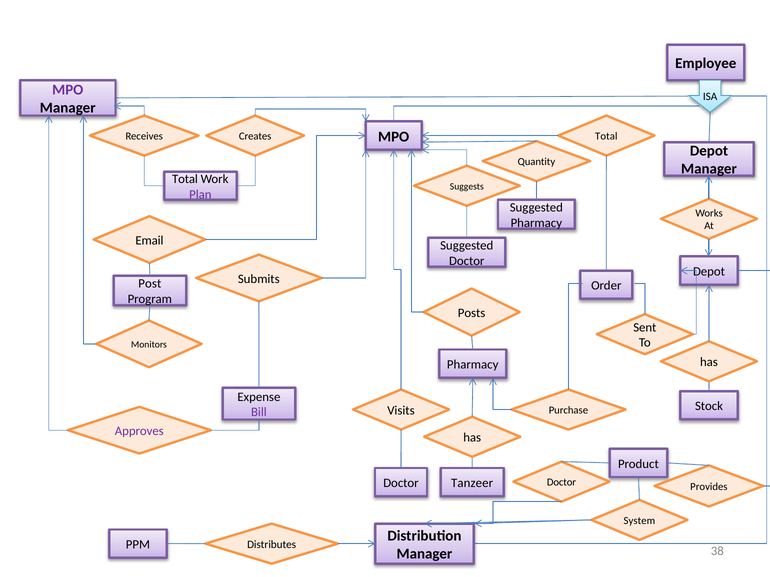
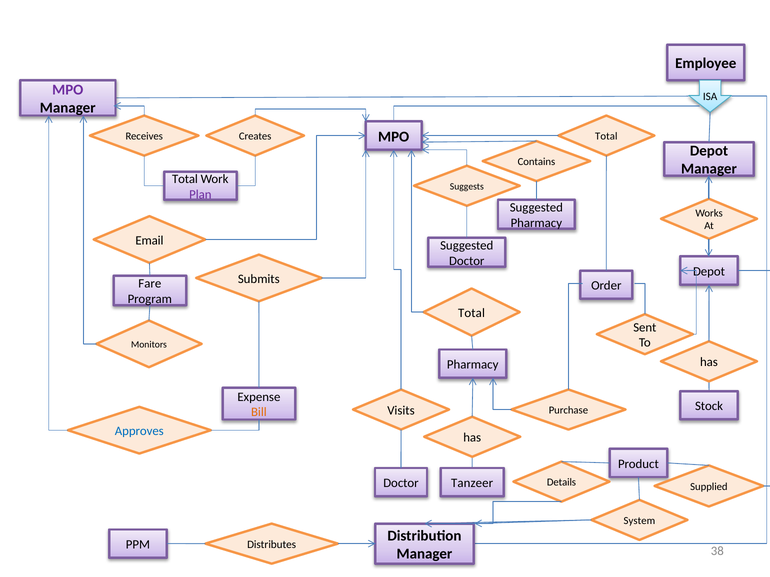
Quantity: Quantity -> Contains
Post: Post -> Fare
Posts at (472, 313): Posts -> Total
Bill colour: purple -> orange
Approves colour: purple -> blue
Doctor at (562, 483): Doctor -> Details
Provides: Provides -> Supplied
